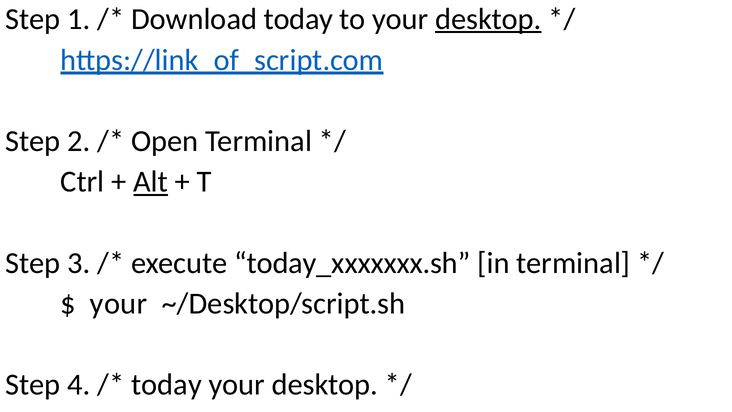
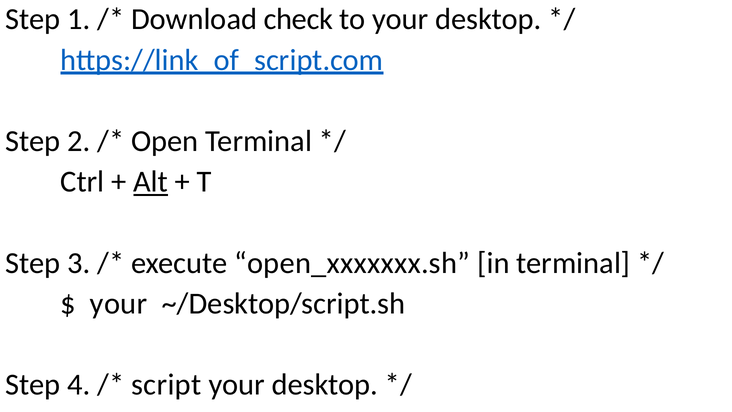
Download today: today -> check
desktop at (488, 19) underline: present -> none
today_xxxxxxx.sh: today_xxxxxxx.sh -> open_xxxxxxx.sh
today at (166, 384): today -> script
